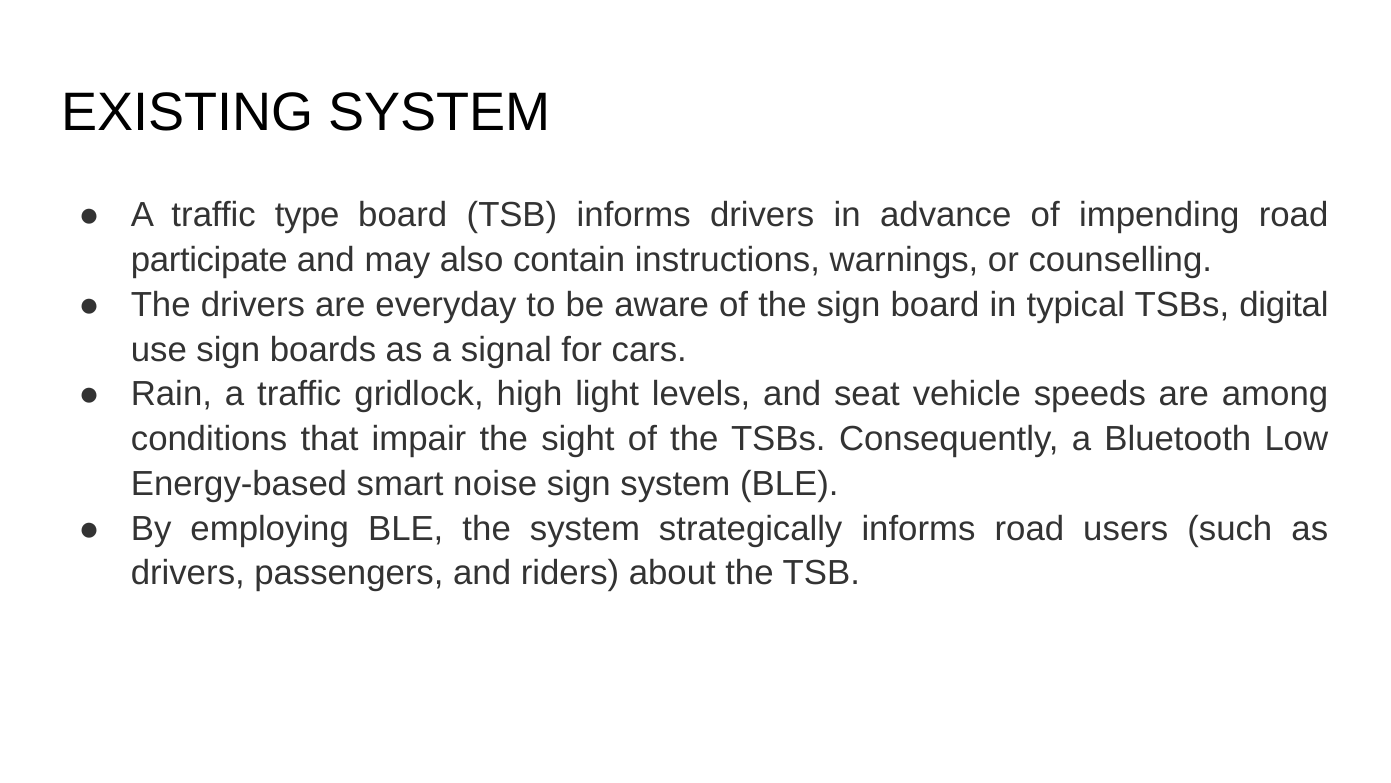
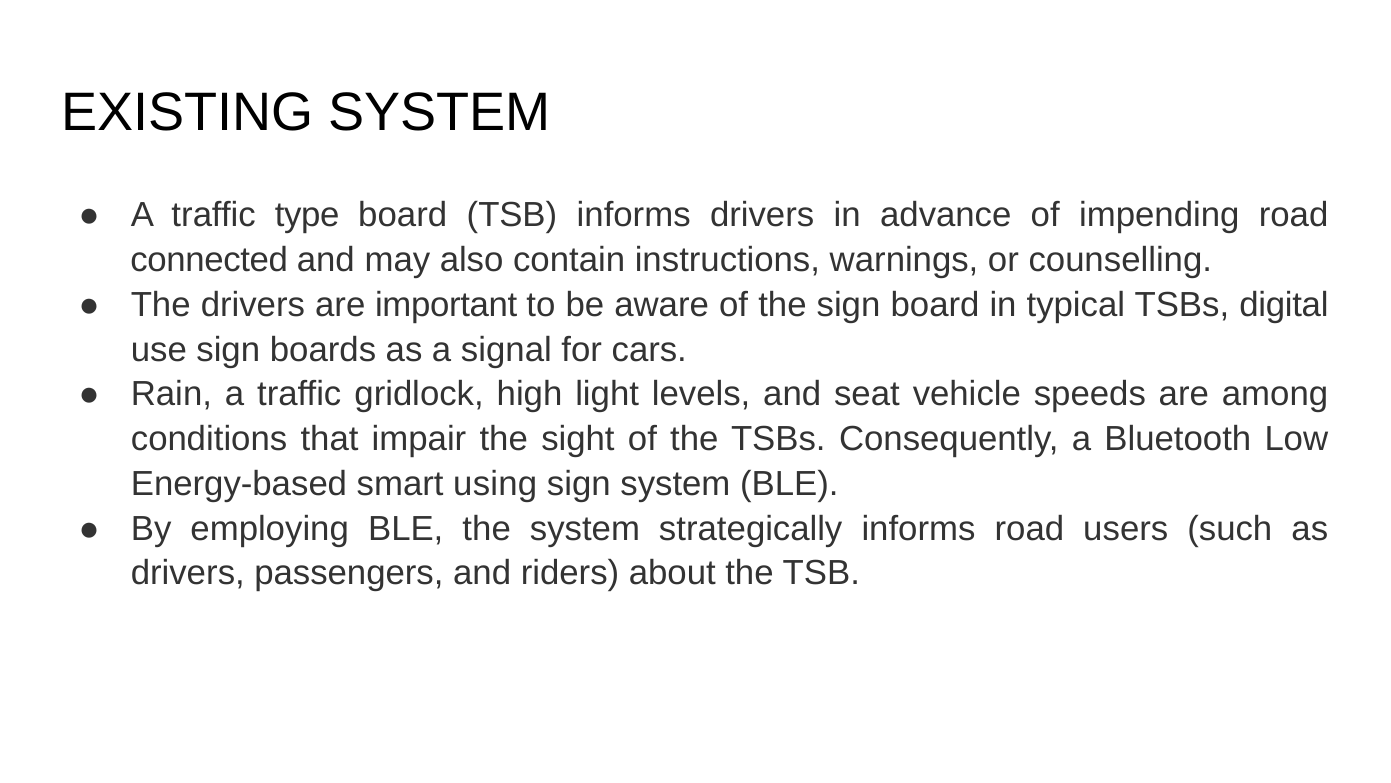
participate: participate -> connected
everyday: everyday -> important
noise: noise -> using
